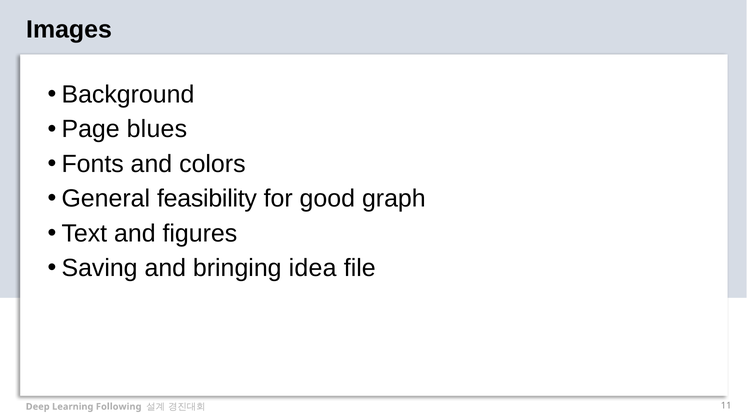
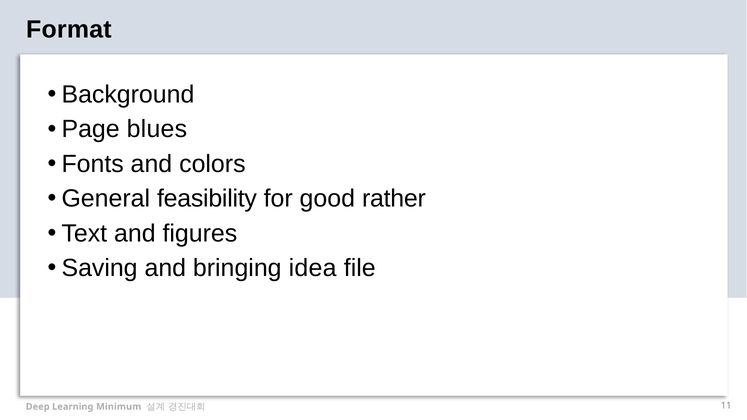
Images: Images -> Format
graph: graph -> rather
Following: Following -> Minimum
